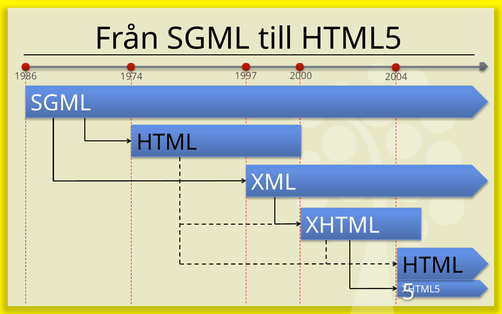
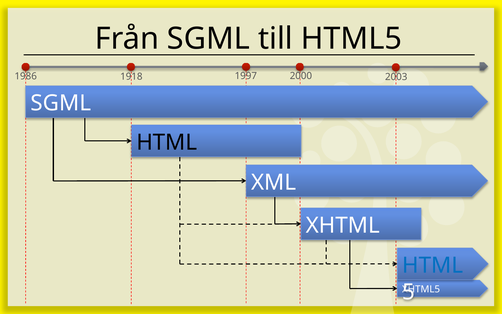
1974: 1974 -> 1918
2004: 2004 -> 2003
HTML at (433, 265) colour: black -> blue
